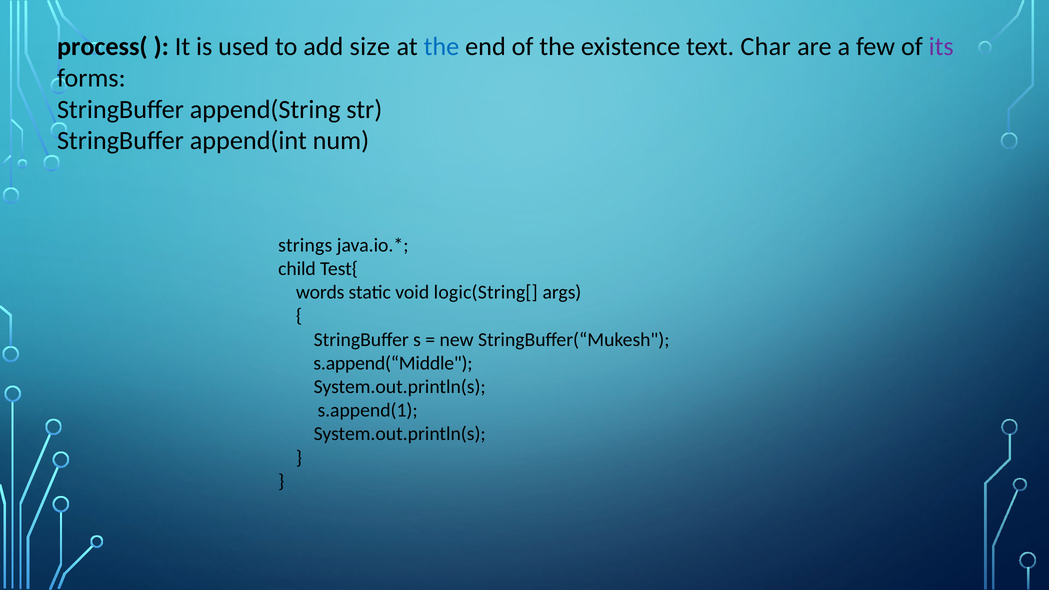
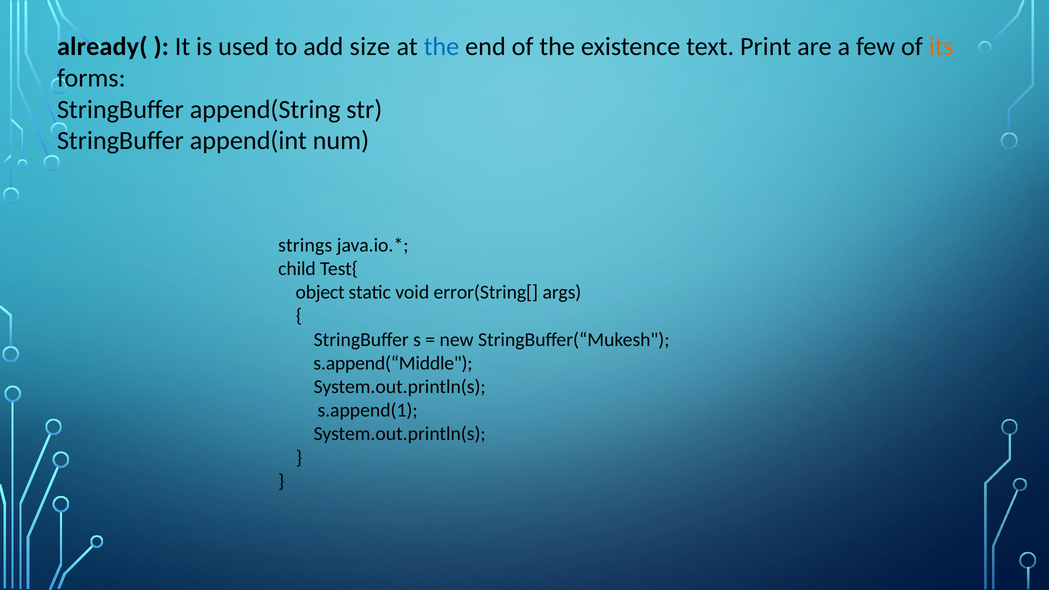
process(: process( -> already(
Char: Char -> Print
its colour: purple -> orange
words: words -> object
logic(String[: logic(String[ -> error(String[
